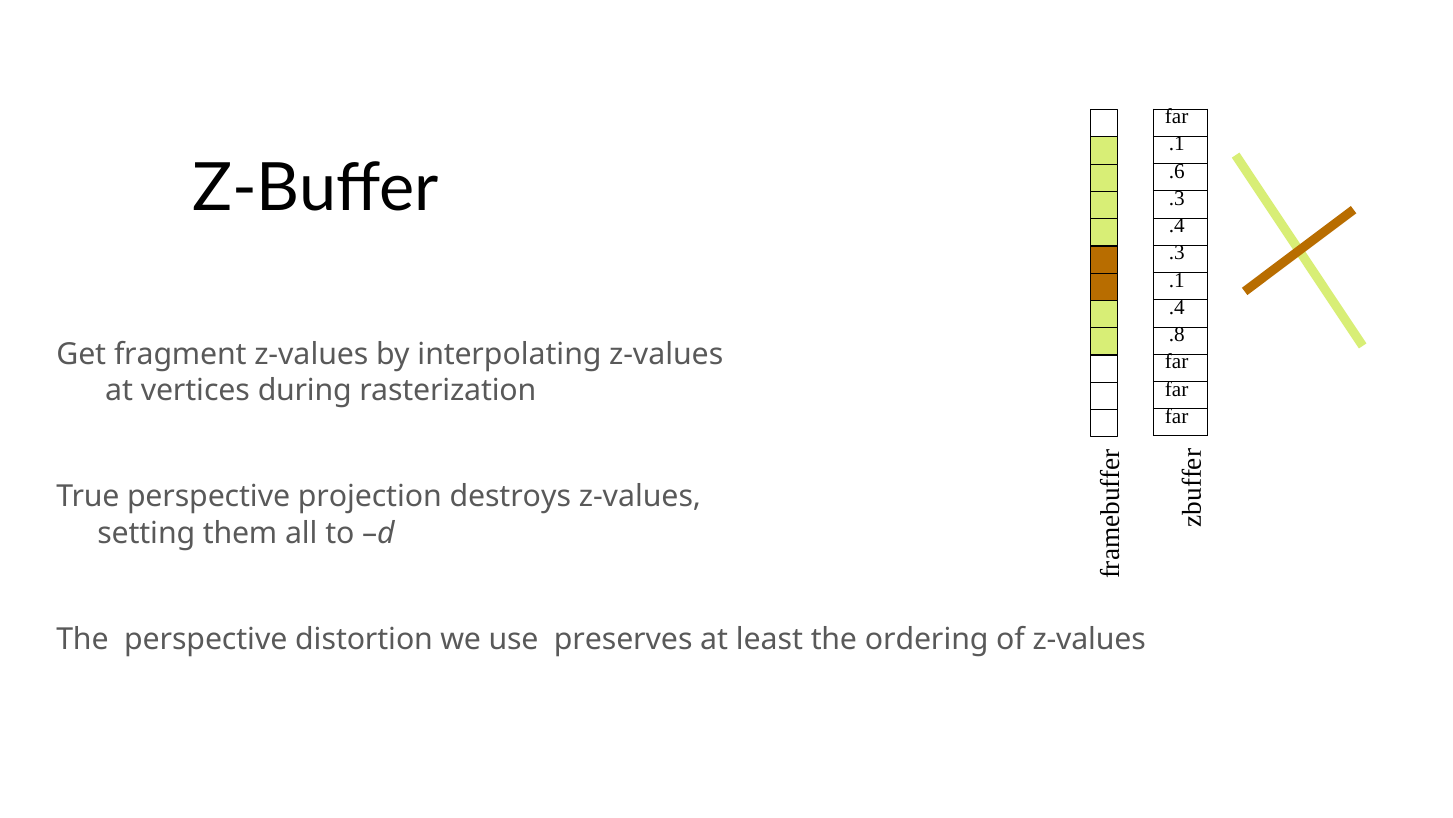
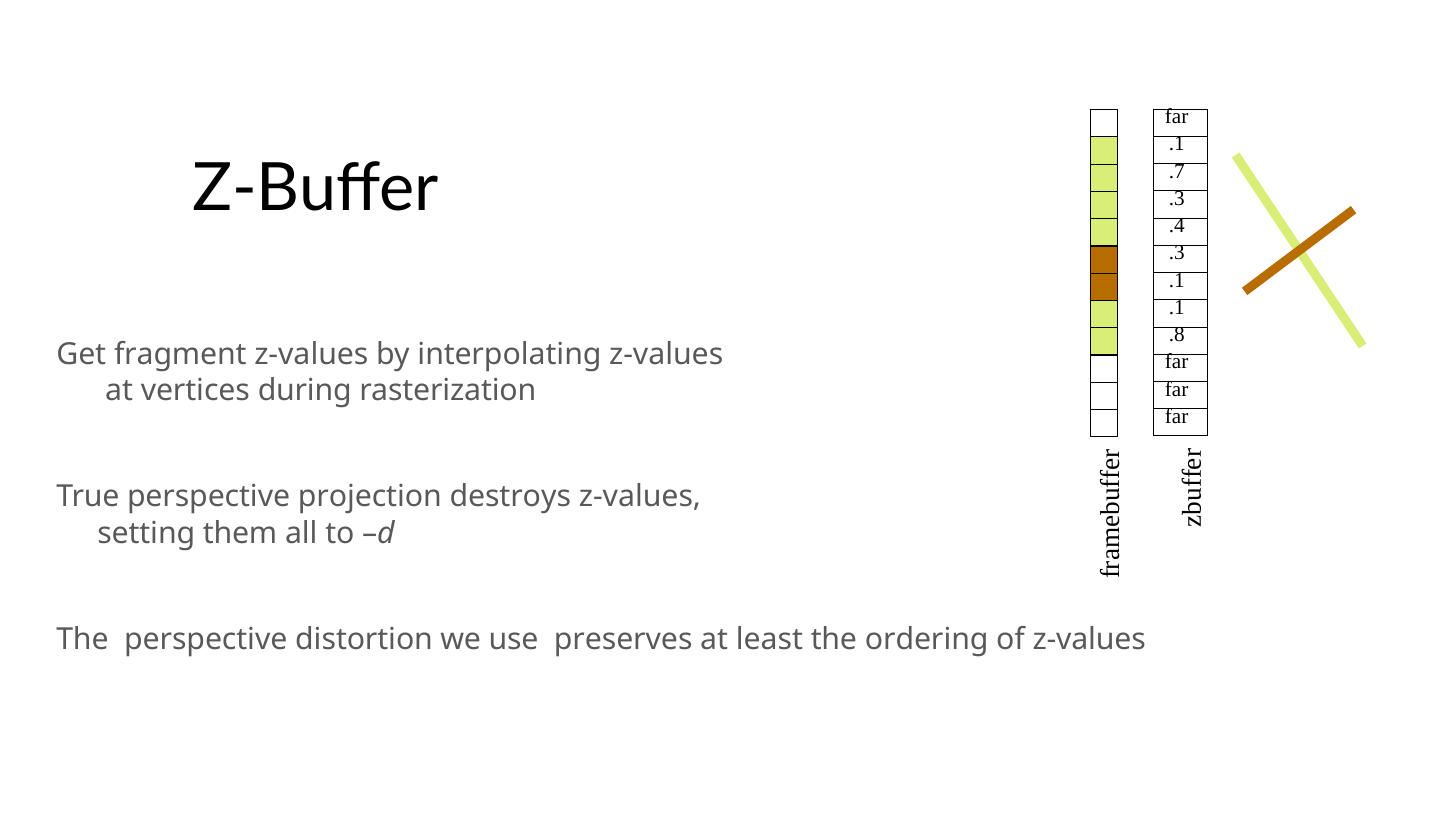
.6: .6 -> .7
.4 at (1177, 307): .4 -> .1
